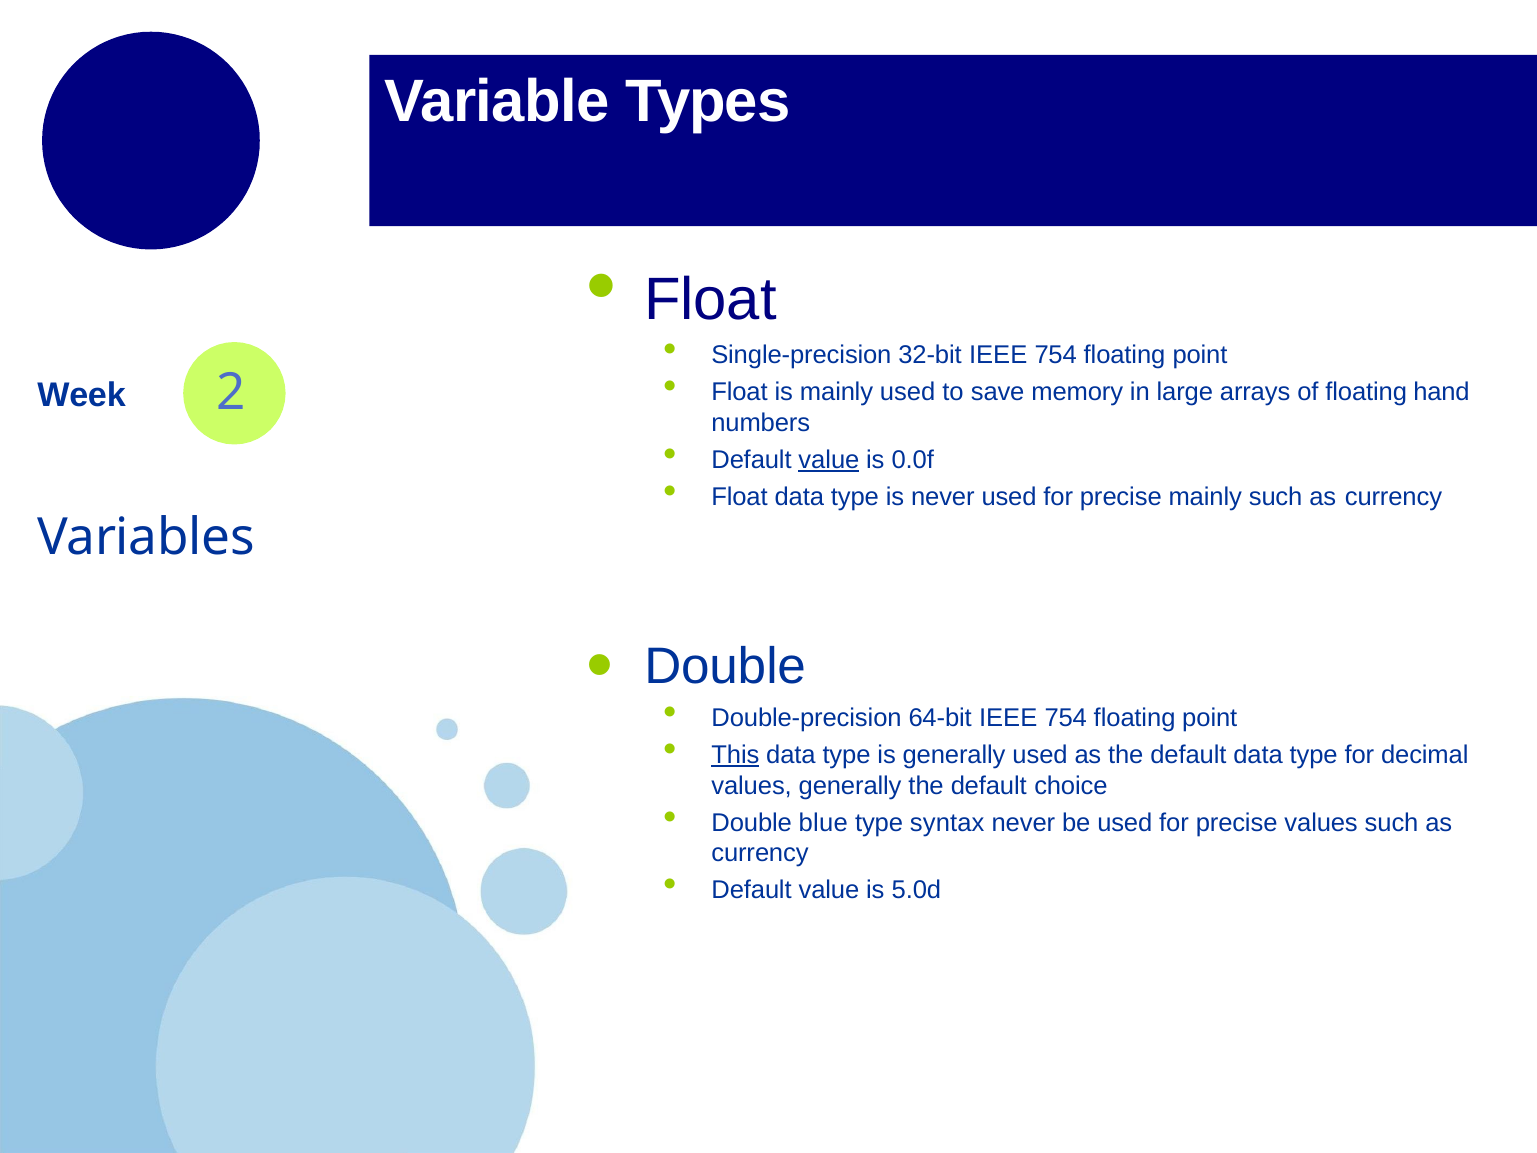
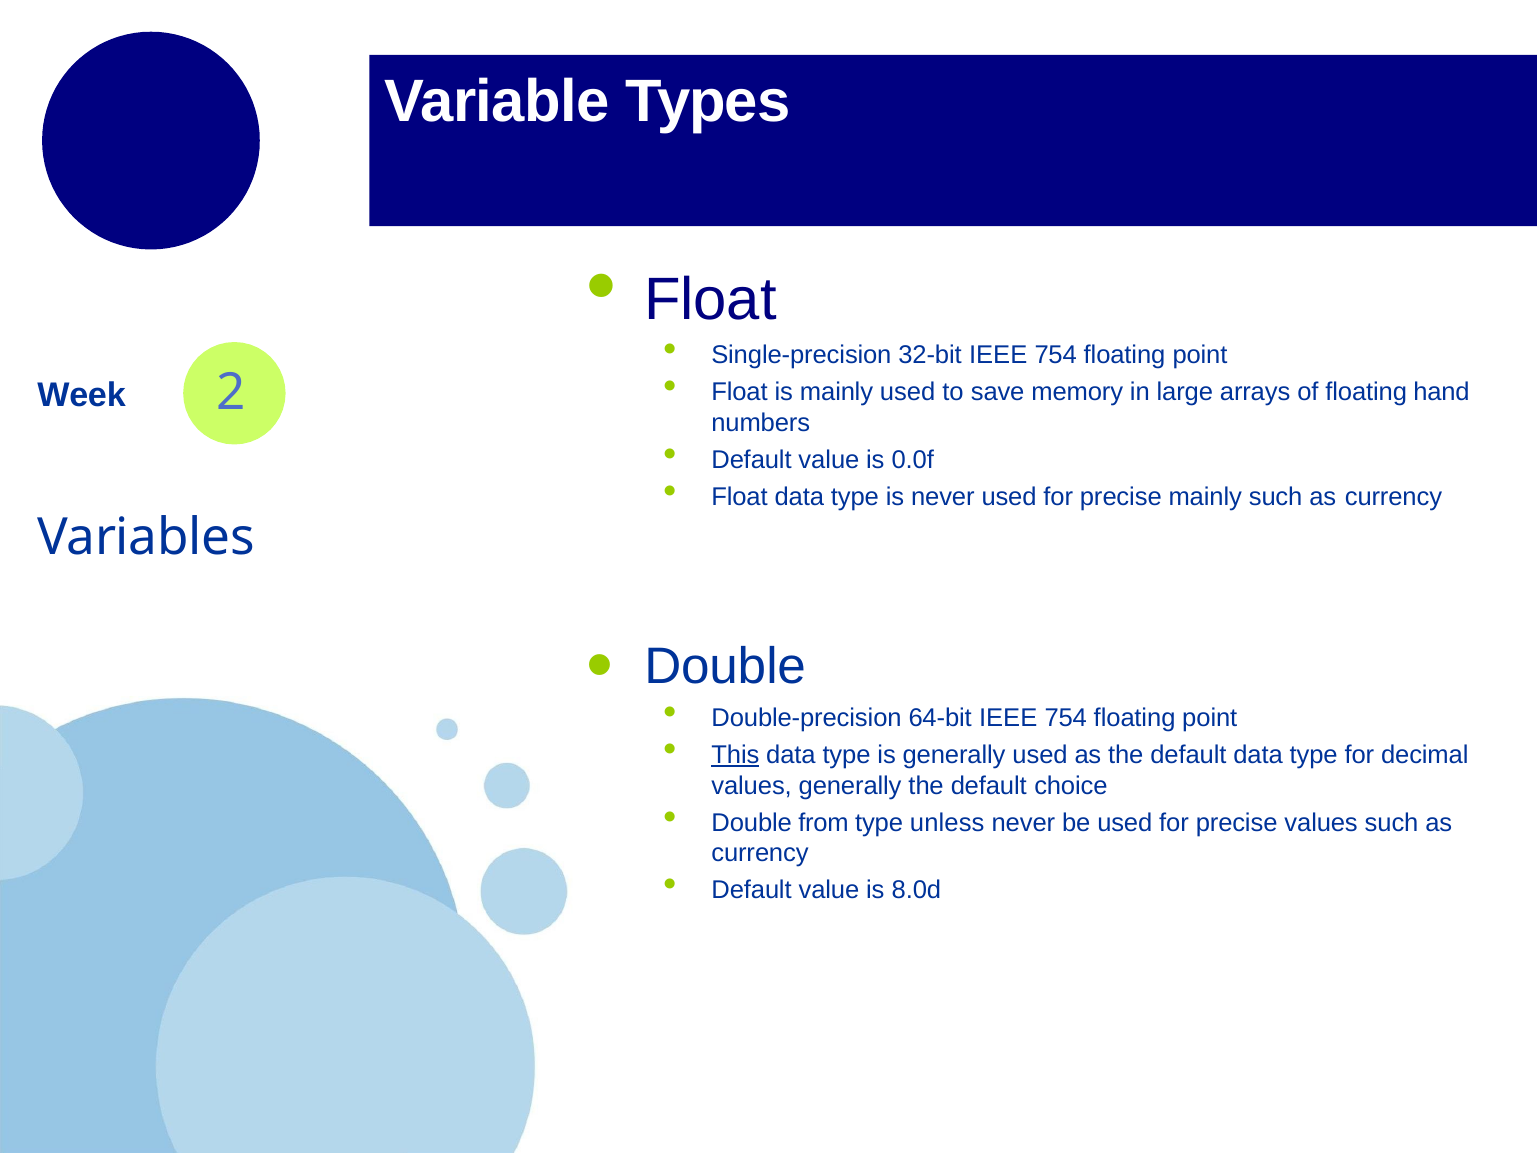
value at (829, 460) underline: present -> none
blue: blue -> from
syntax: syntax -> unless
5.0d: 5.0d -> 8.0d
